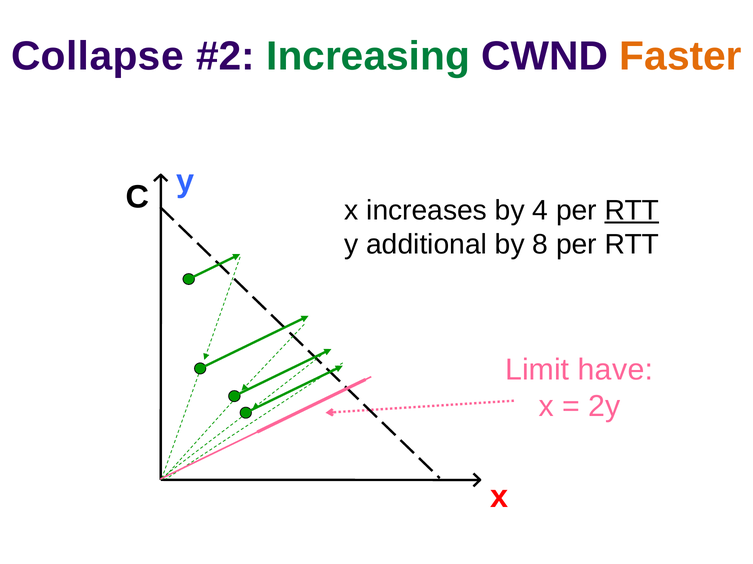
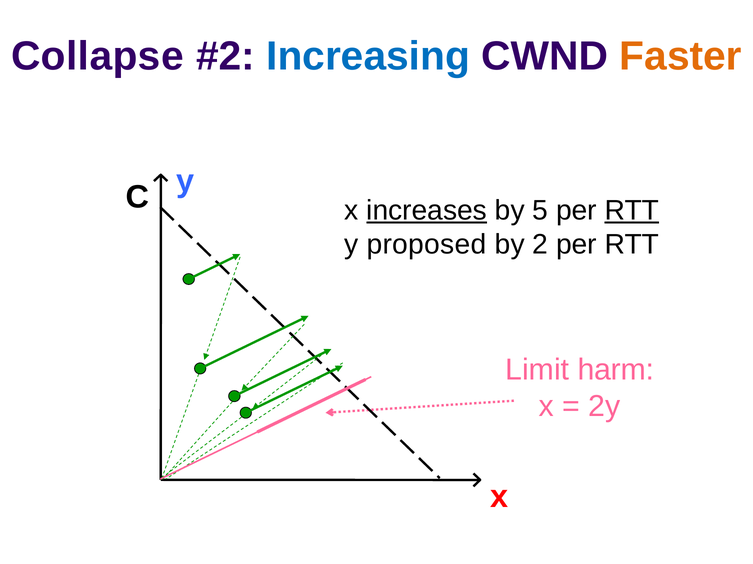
Increasing colour: green -> blue
increases underline: none -> present
4: 4 -> 5
additional: additional -> proposed
8: 8 -> 2
have: have -> harm
